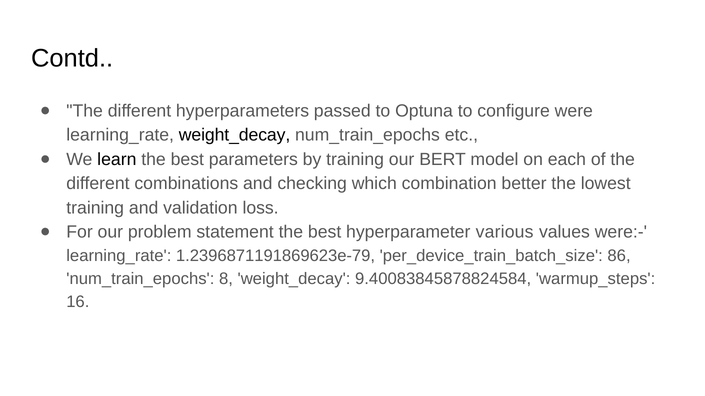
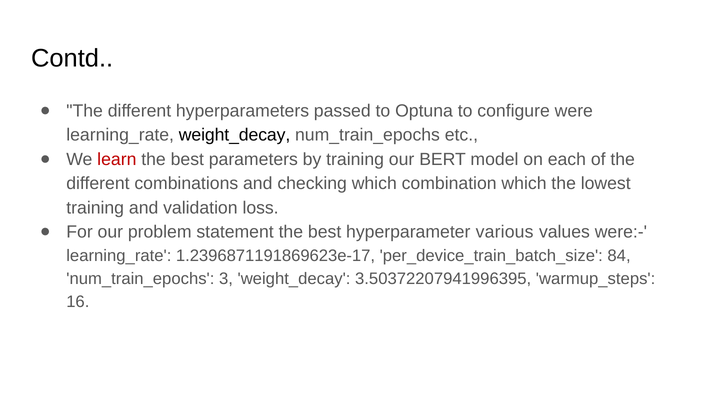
learn colour: black -> red
combination better: better -> which
1.2396871191869623e-79: 1.2396871191869623e-79 -> 1.2396871191869623e-17
86: 86 -> 84
8: 8 -> 3
9.40083845878824584: 9.40083845878824584 -> 3.50372207941996395
